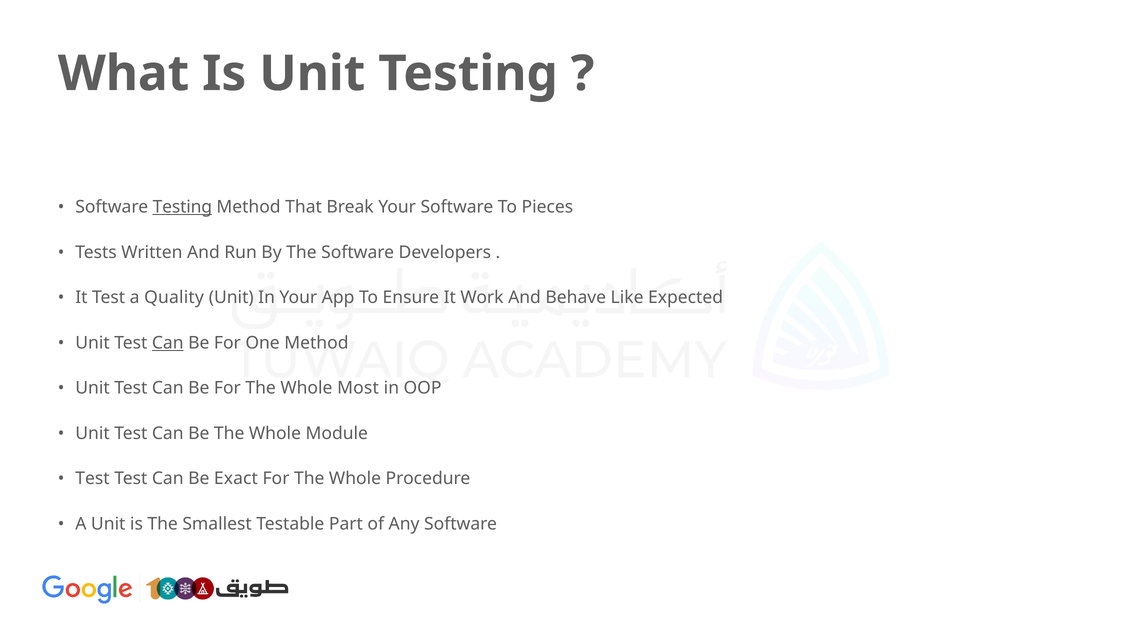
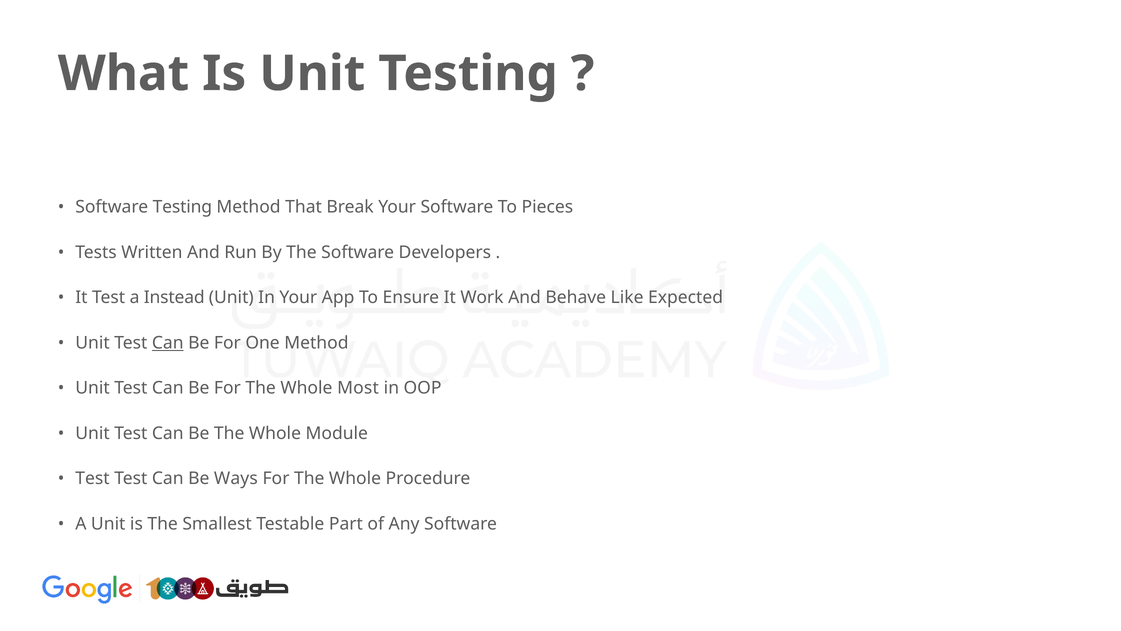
Testing at (182, 207) underline: present -> none
Quality: Quality -> Instead
Exact: Exact -> Ways
